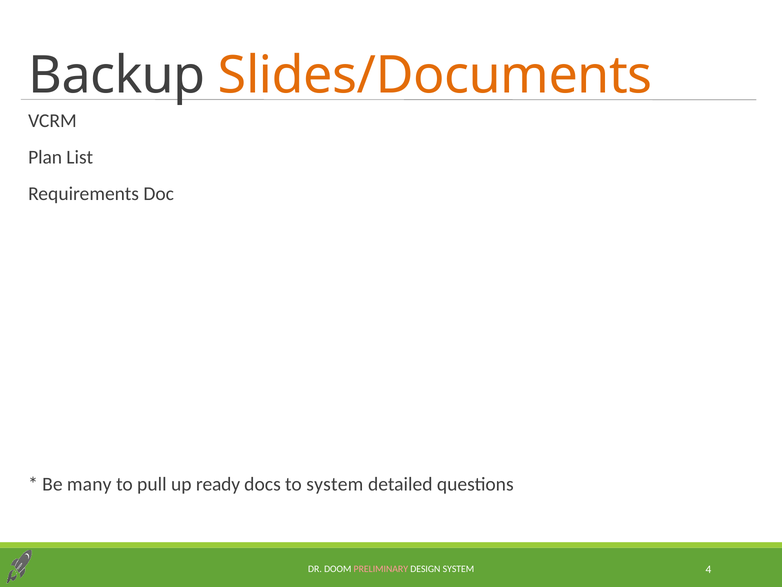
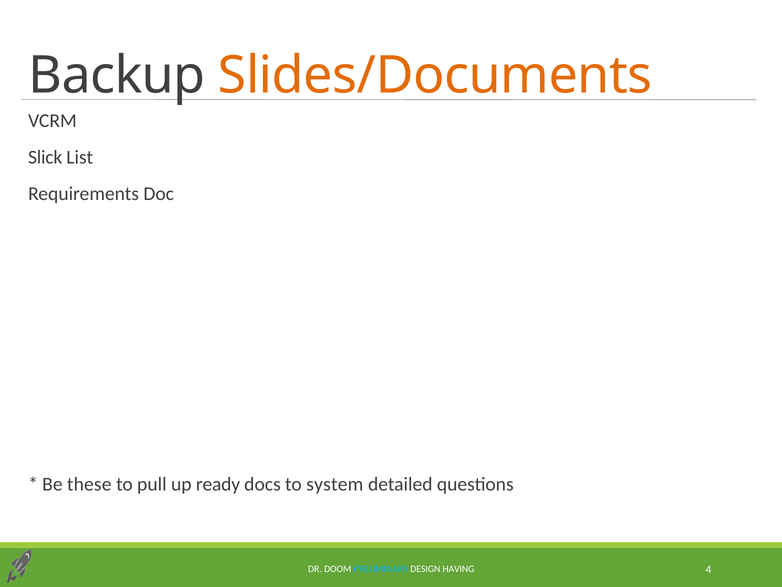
Plan: Plan -> Slick
many: many -> these
PRELIMINARY colour: pink -> light blue
DESIGN SYSTEM: SYSTEM -> HAVING
